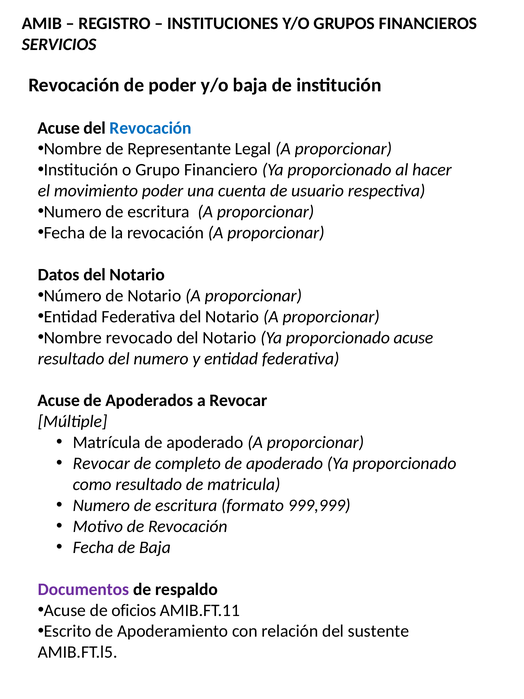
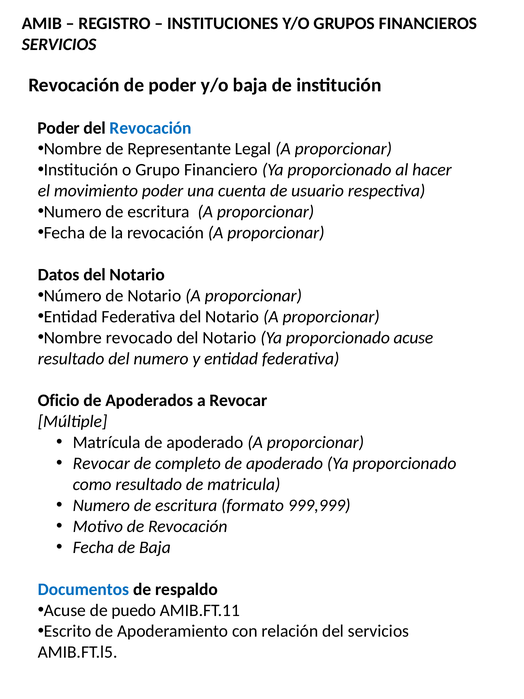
Acuse at (59, 128): Acuse -> Poder
Acuse at (59, 400): Acuse -> Oficio
Documentos colour: purple -> blue
oficios: oficios -> puedo
del sustente: sustente -> servicios
